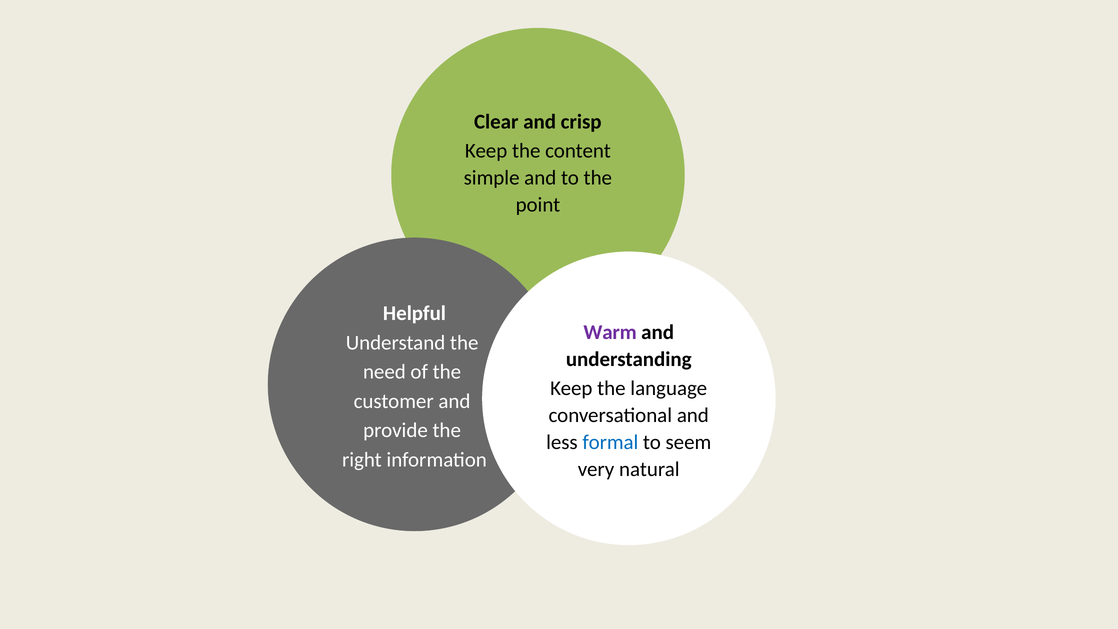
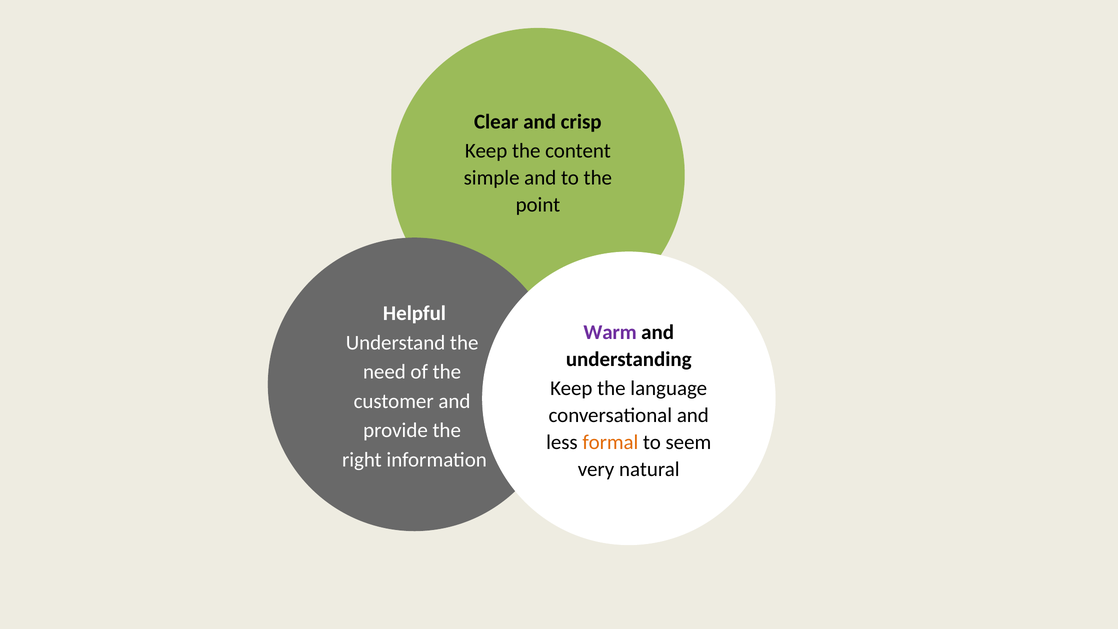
formal colour: blue -> orange
